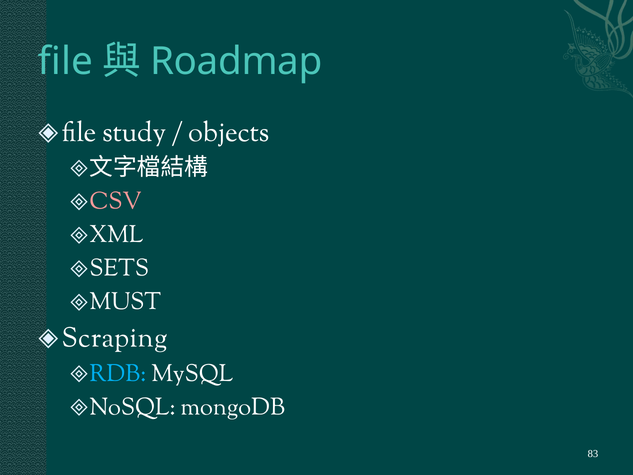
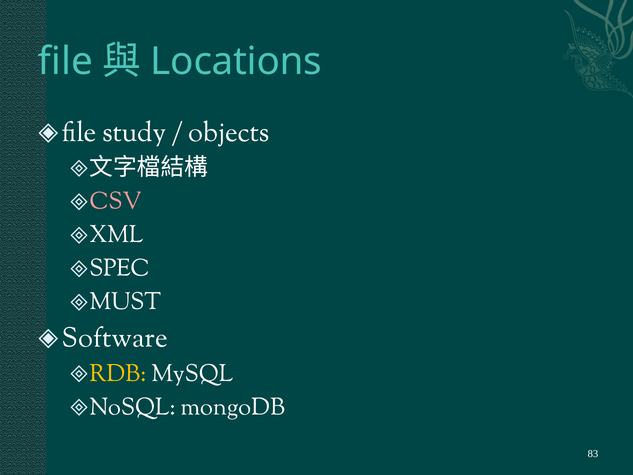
Roadmap: Roadmap -> Locations
SETS: SETS -> SPEC
Scraping: Scraping -> Software
RDB colour: light blue -> yellow
